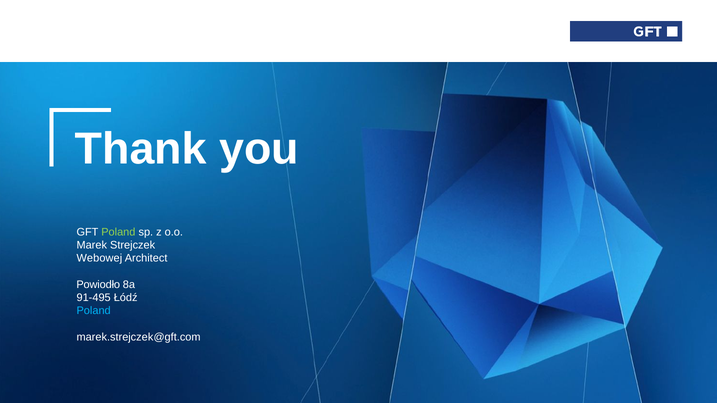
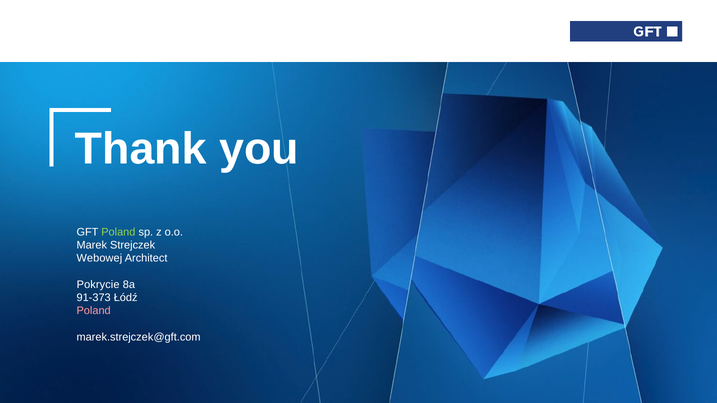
Powiodło: Powiodło -> Pokrycie
91-495: 91-495 -> 91-373
Poland at (94, 311) colour: light blue -> pink
